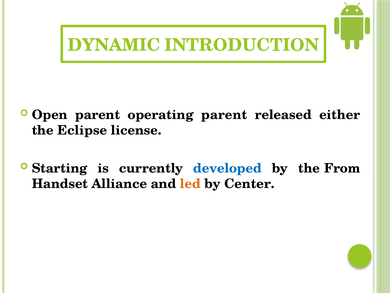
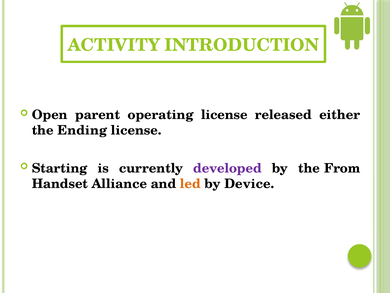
DYNAMIC: DYNAMIC -> ACTIVITY
operating parent: parent -> license
Eclipse: Eclipse -> Ending
developed colour: blue -> purple
Center: Center -> Device
